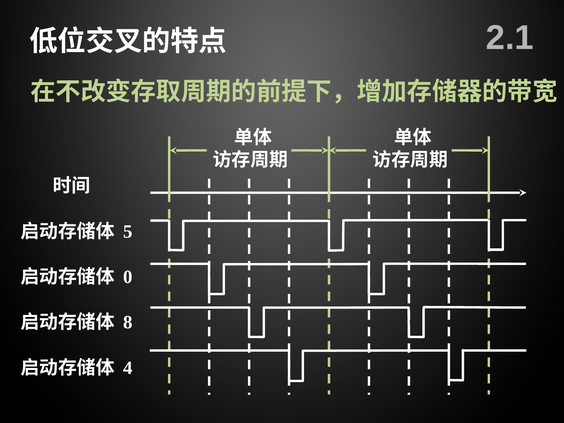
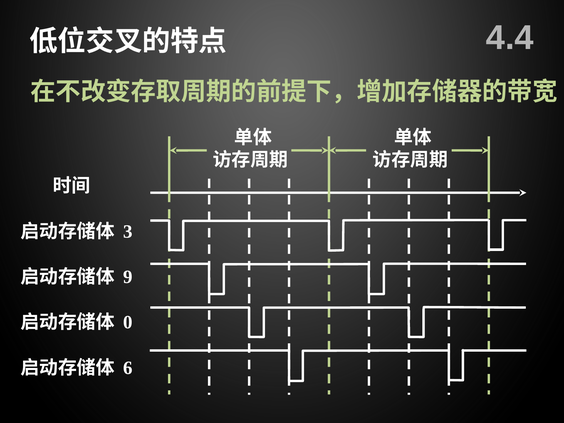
2.1: 2.1 -> 4.4
5: 5 -> 3
0: 0 -> 9
8: 8 -> 0
4: 4 -> 6
